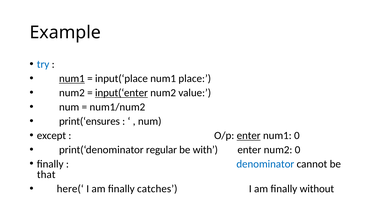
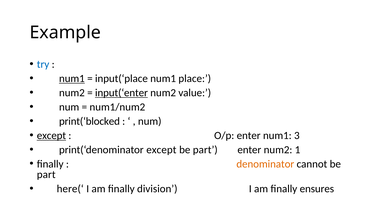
print(‘ensures: print(‘ensures -> print(‘blocked
except at (51, 136) underline: none -> present
enter at (249, 136) underline: present -> none
num1 0: 0 -> 3
print(‘denominator regular: regular -> except
with at (205, 150): with -> part
num2 0: 0 -> 1
denominator colour: blue -> orange
that at (46, 175): that -> part
catches: catches -> division
without: without -> ensures
